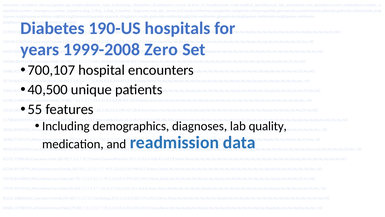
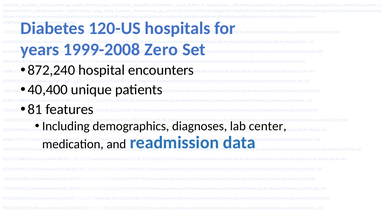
190-US: 190-US -> 120-US
700,107: 700,107 -> 872,240
40,500: 40,500 -> 40,400
55: 55 -> 81
quality: quality -> center
